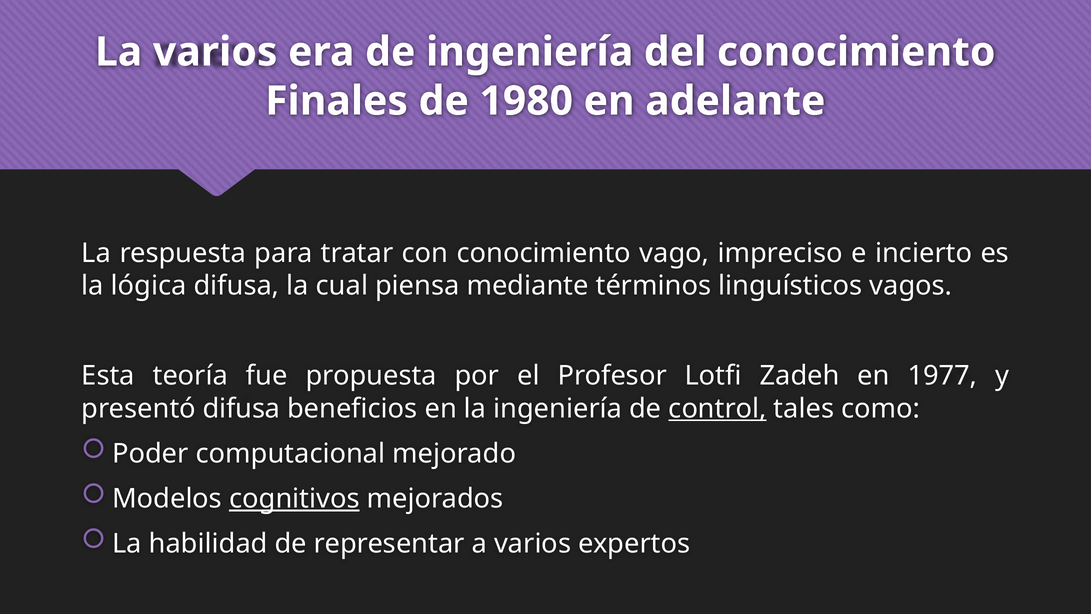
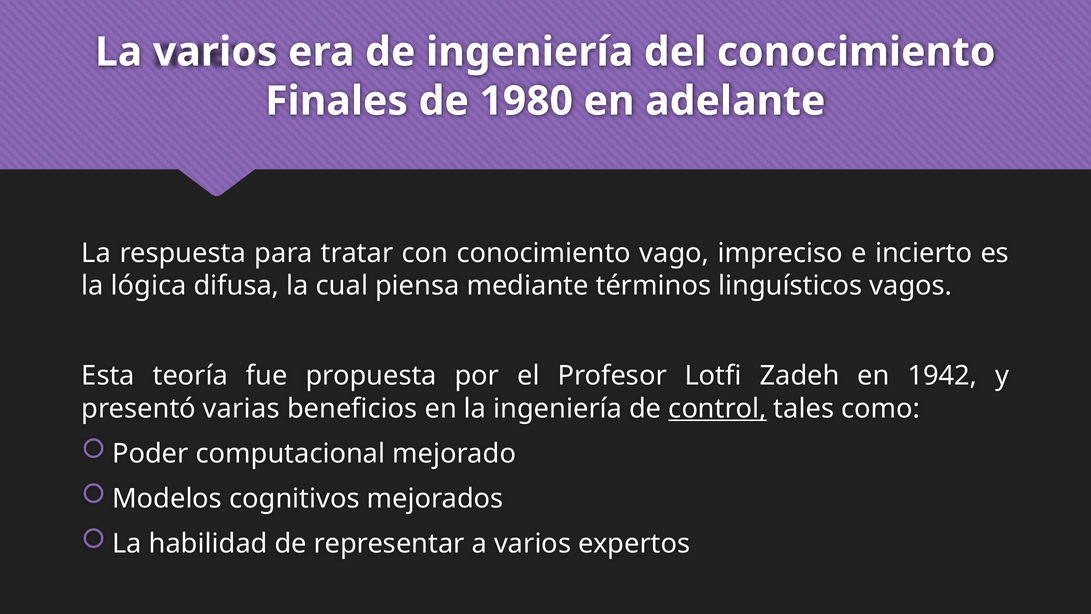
1977: 1977 -> 1942
presentó difusa: difusa -> varias
cognitivos underline: present -> none
